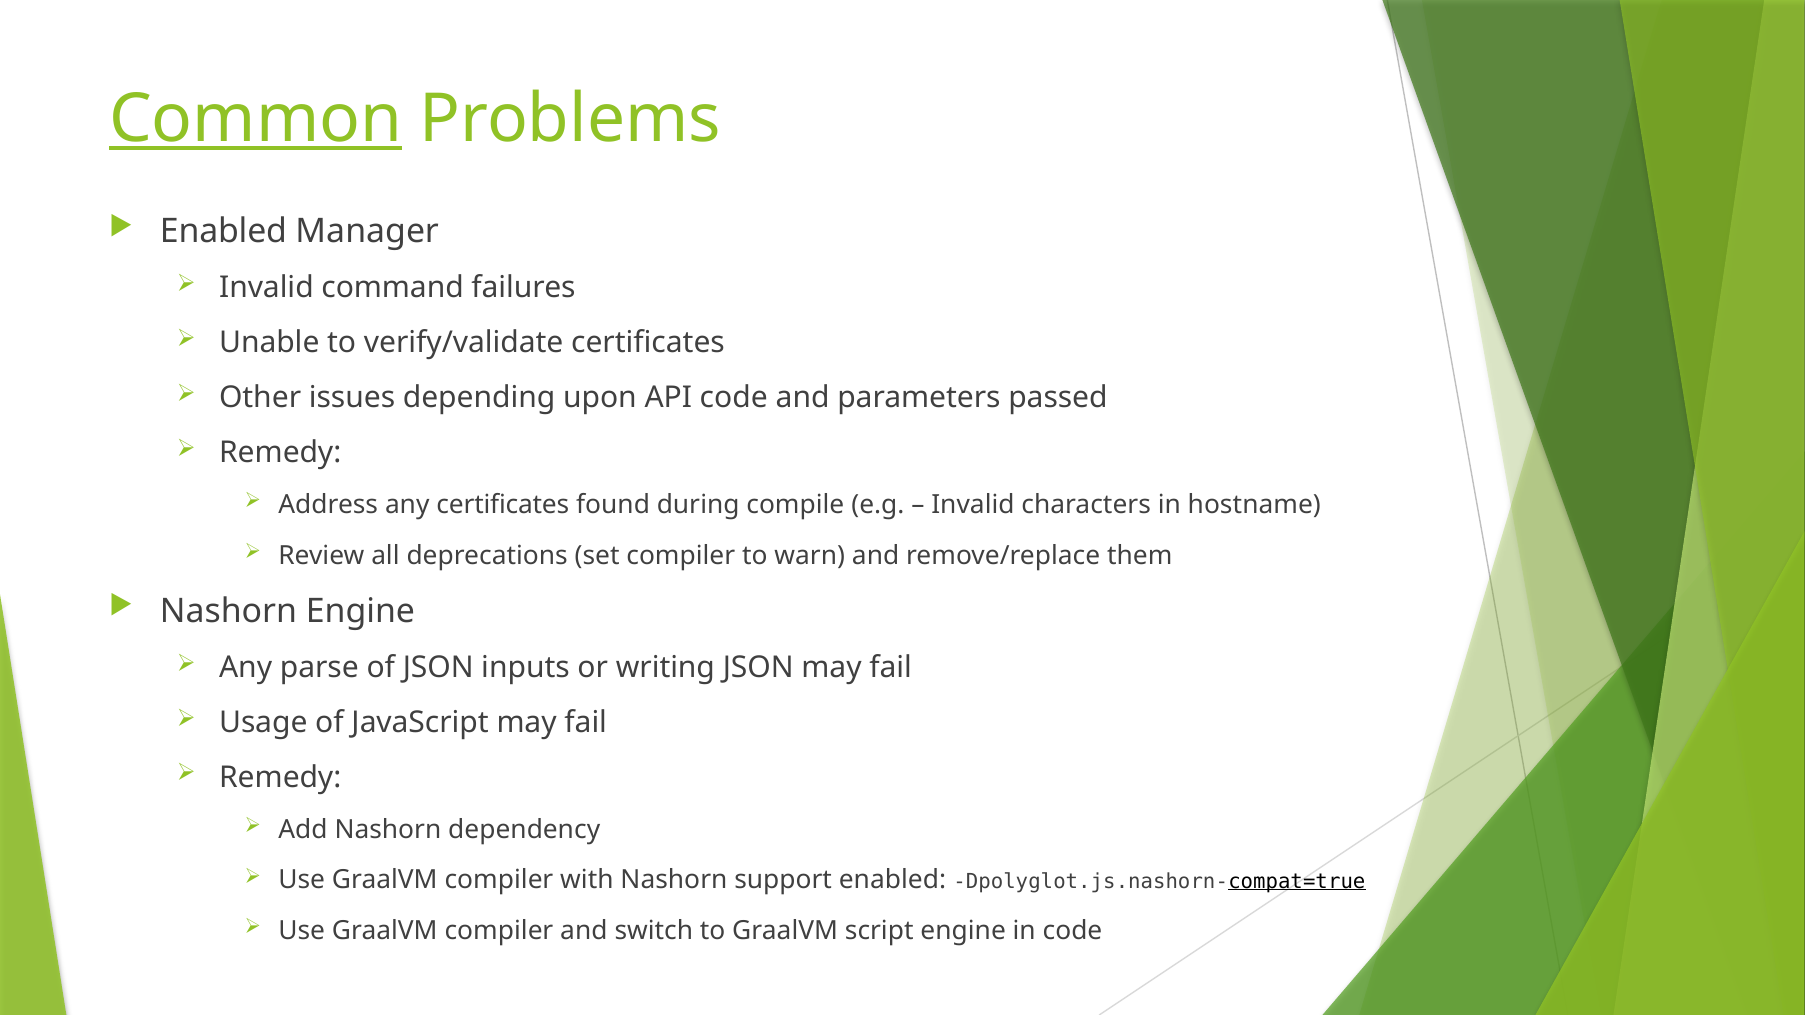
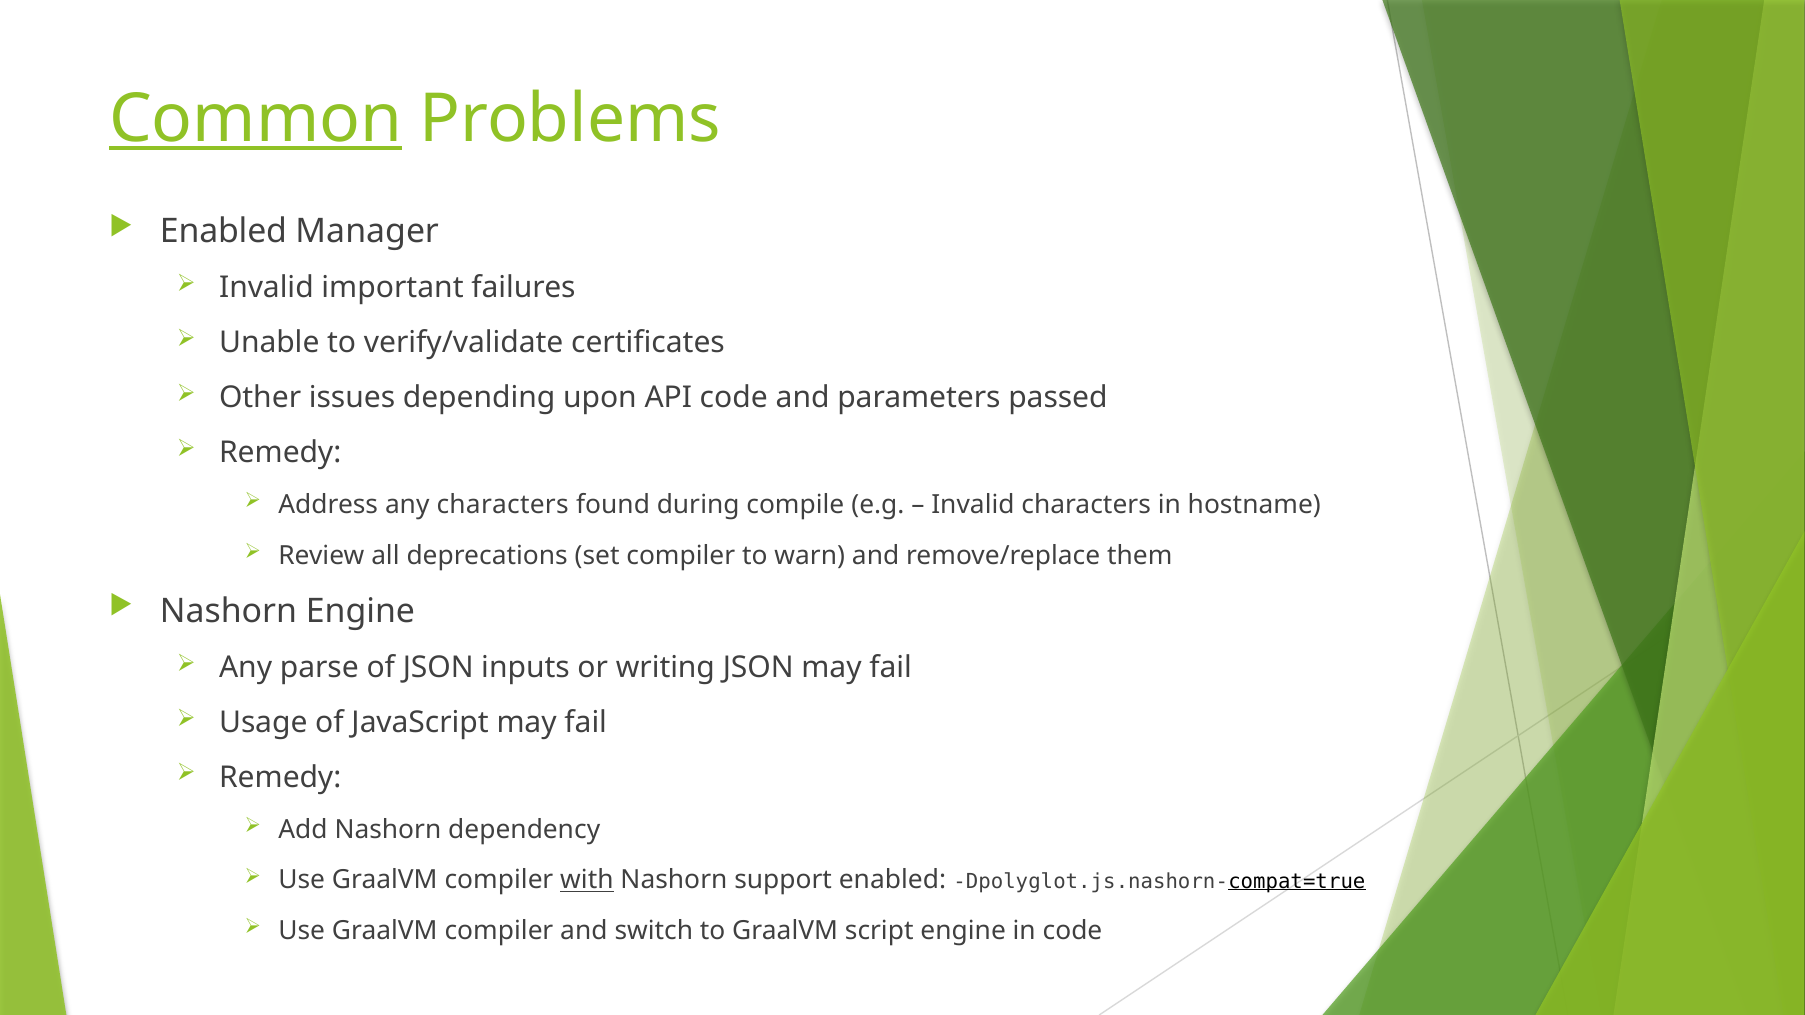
command: command -> important
any certificates: certificates -> characters
with underline: none -> present
